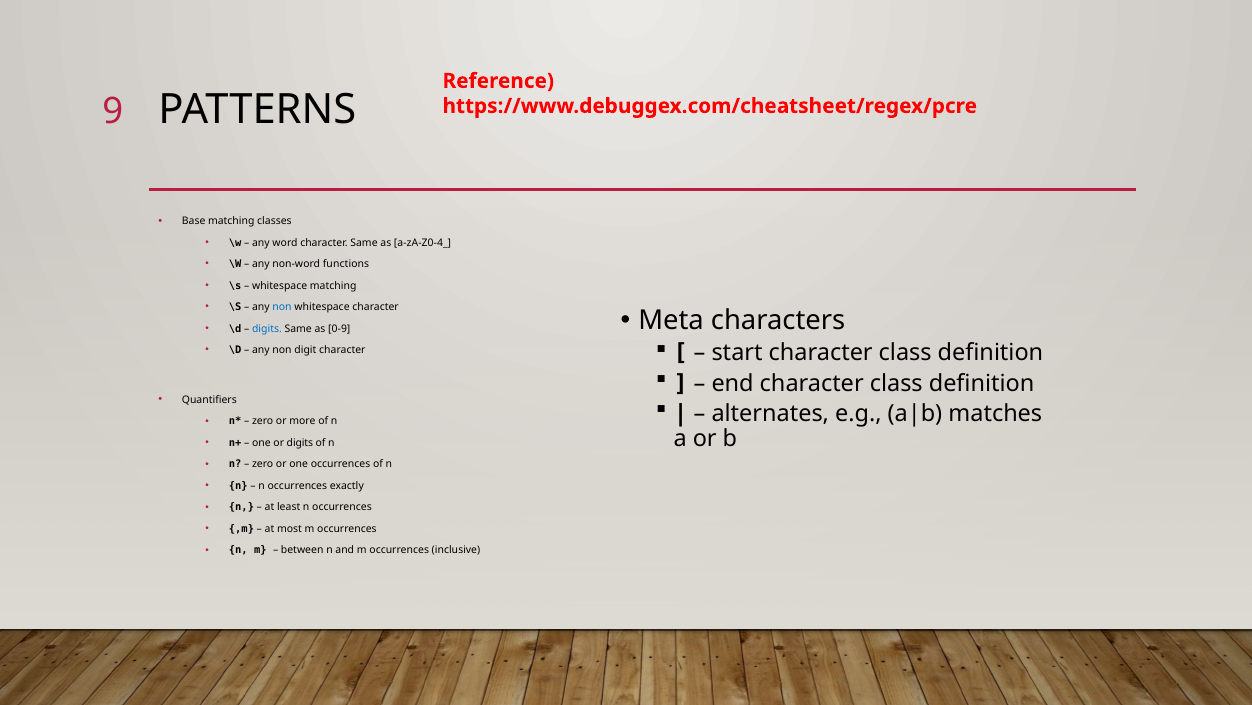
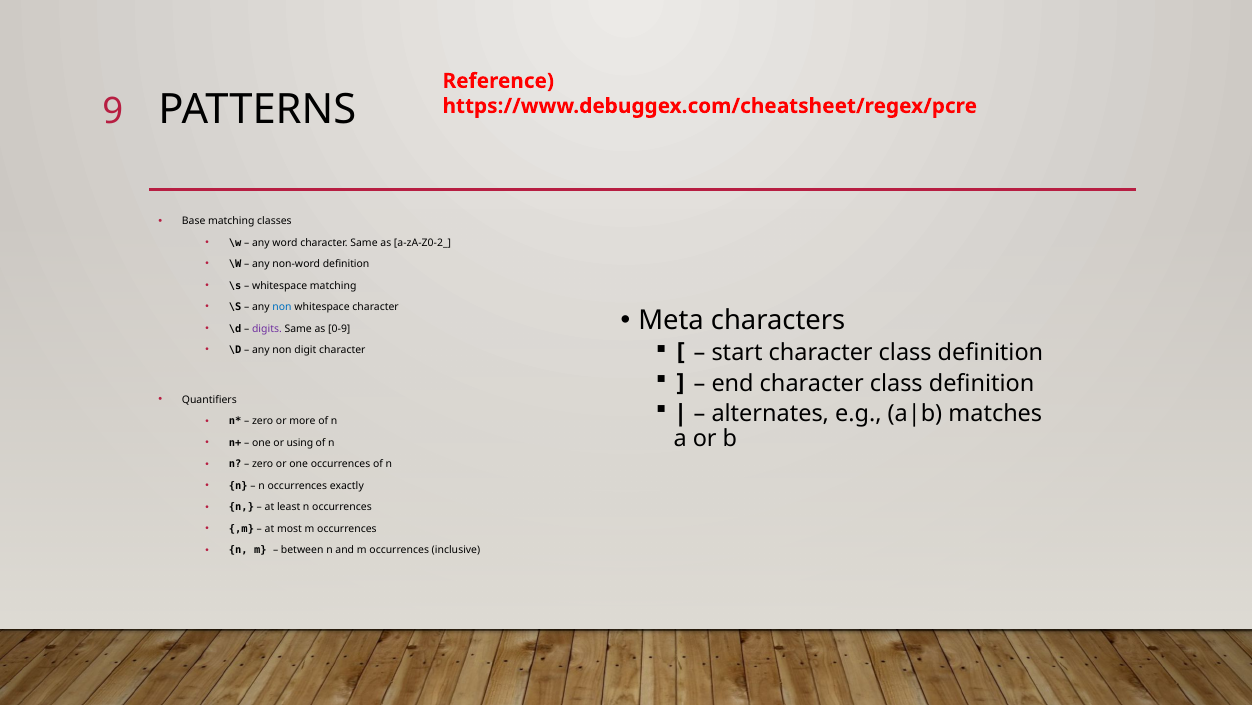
a-zA-Z0-4_: a-zA-Z0-4_ -> a-zA-Z0-2_
non-word functions: functions -> definition
digits at (267, 329) colour: blue -> purple
or digits: digits -> using
